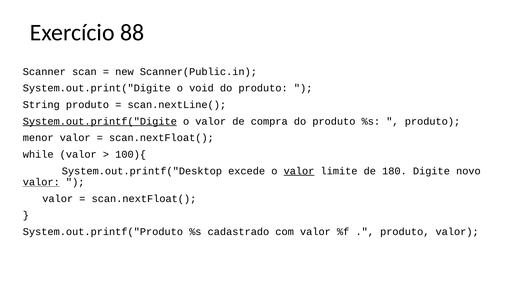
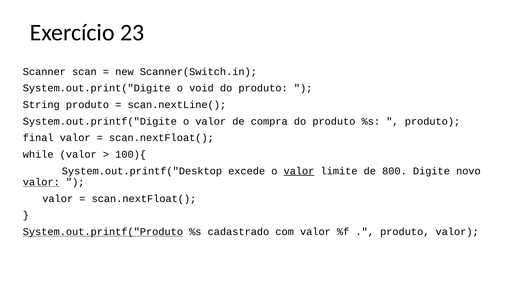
88: 88 -> 23
Scanner(Public.in: Scanner(Public.in -> Scanner(Switch.in
System.out.printf("Digite underline: present -> none
menor: menor -> final
180: 180 -> 800
System.out.printf("Produto underline: none -> present
